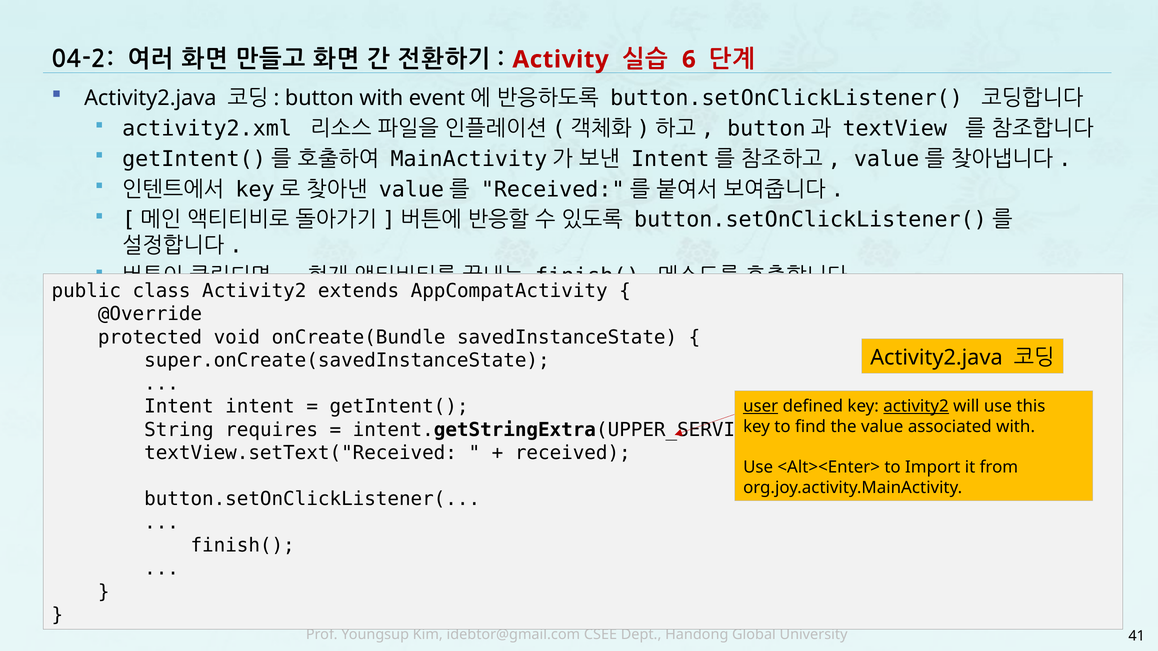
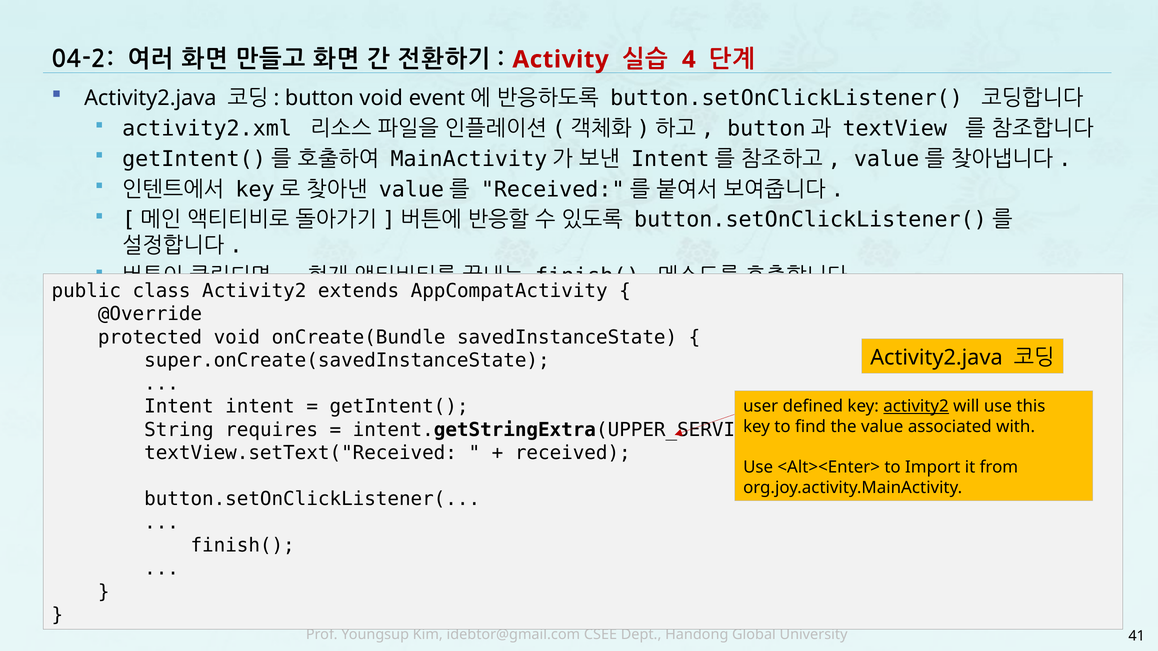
6: 6 -> 4
button with: with -> void
user underline: present -> none
